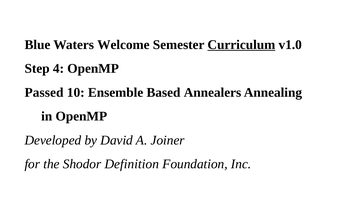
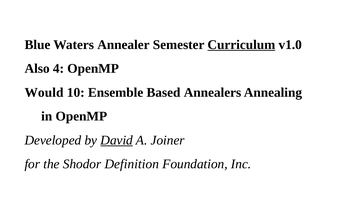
Welcome: Welcome -> Annealer
Step: Step -> Also
Passed: Passed -> Would
David underline: none -> present
